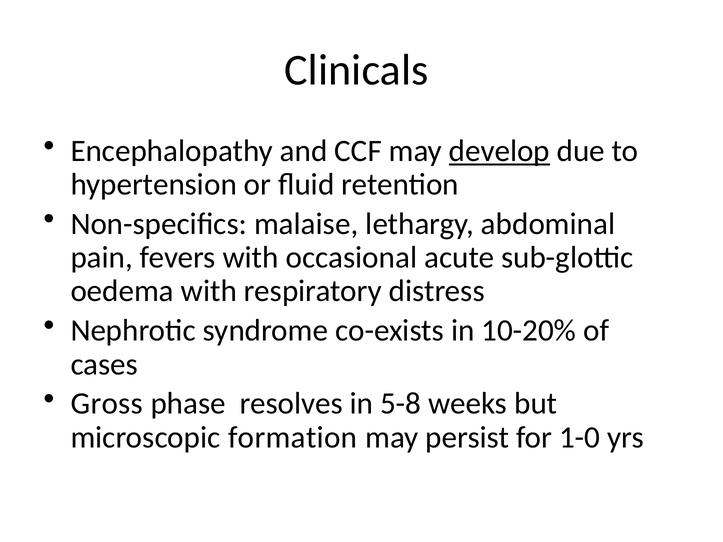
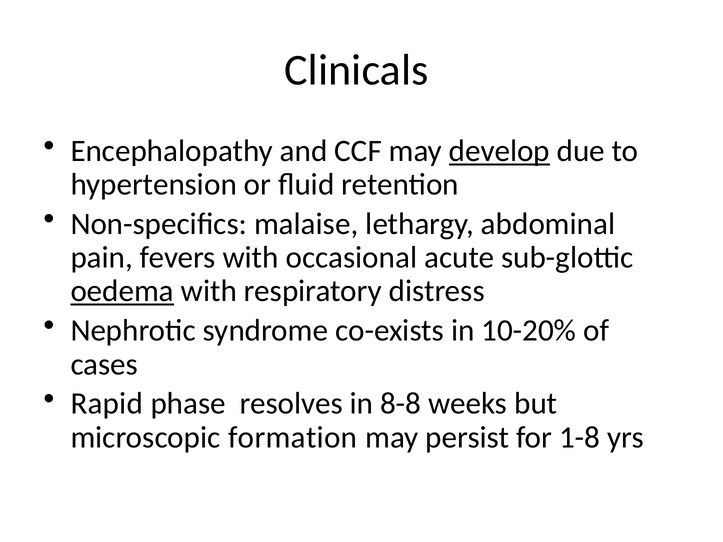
oedema underline: none -> present
Gross: Gross -> Rapid
5-8: 5-8 -> 8-8
1-0: 1-0 -> 1-8
